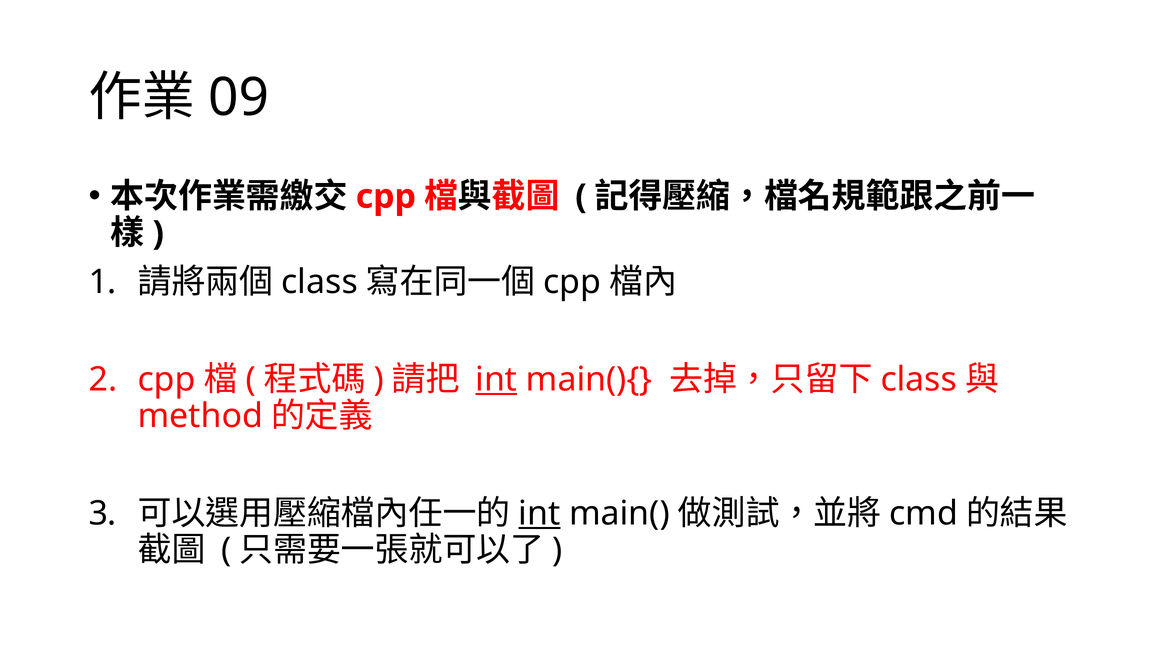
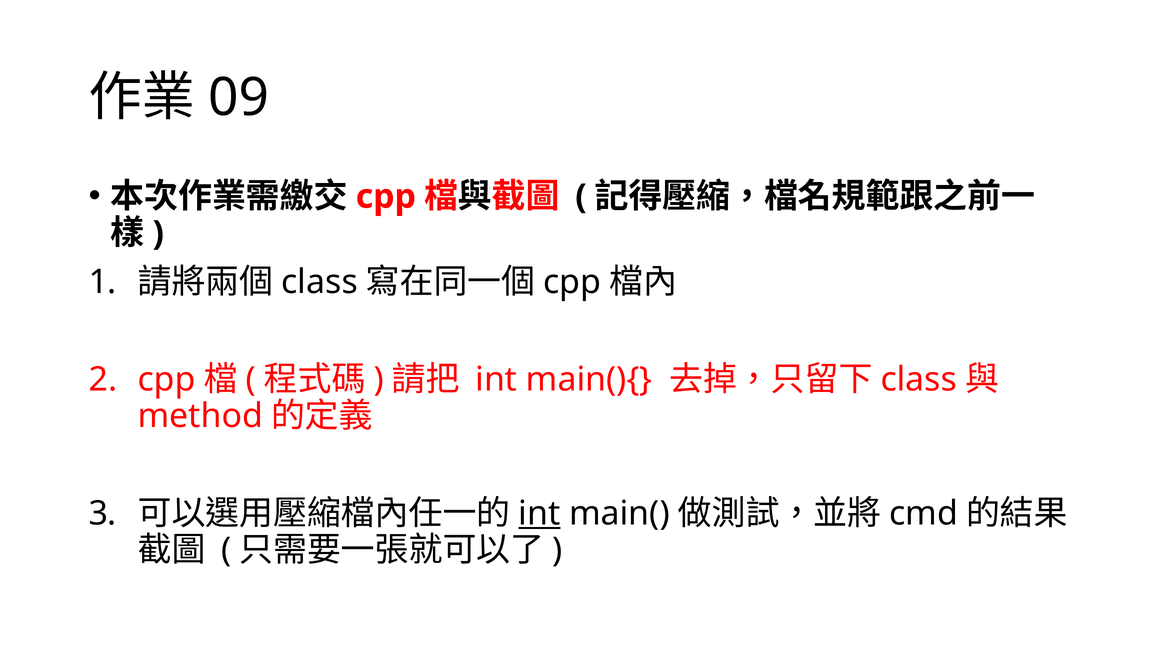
int at (496, 380) underline: present -> none
